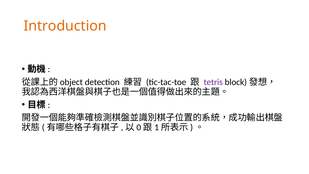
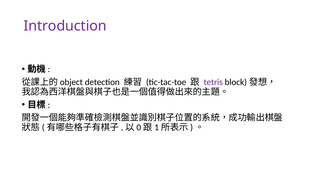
Introduction colour: orange -> purple
